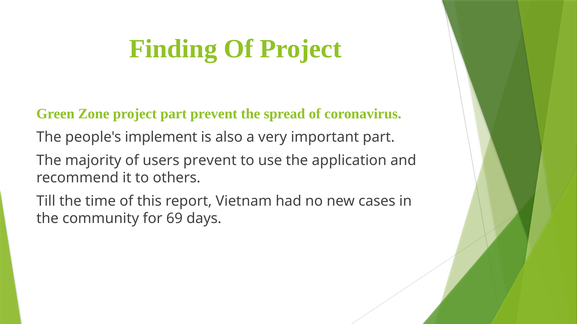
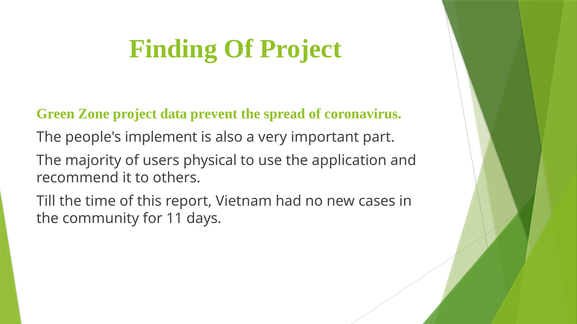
project part: part -> data
users prevent: prevent -> physical
69: 69 -> 11
